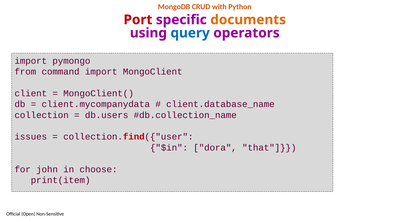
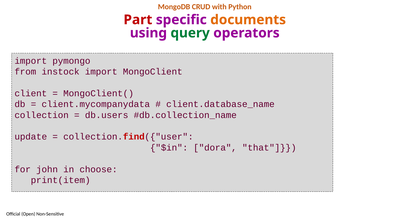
Port: Port -> Part
query colour: blue -> green
command: command -> instock
issues: issues -> update
